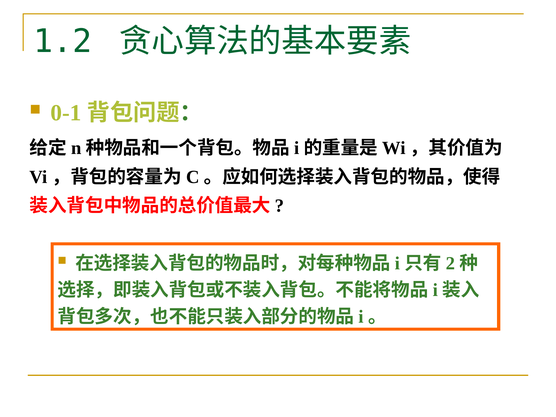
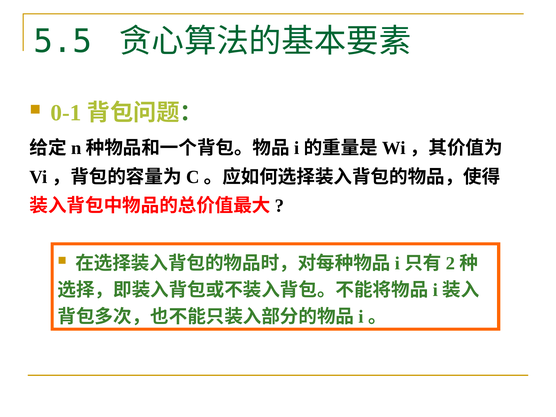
1.2: 1.2 -> 5.5
